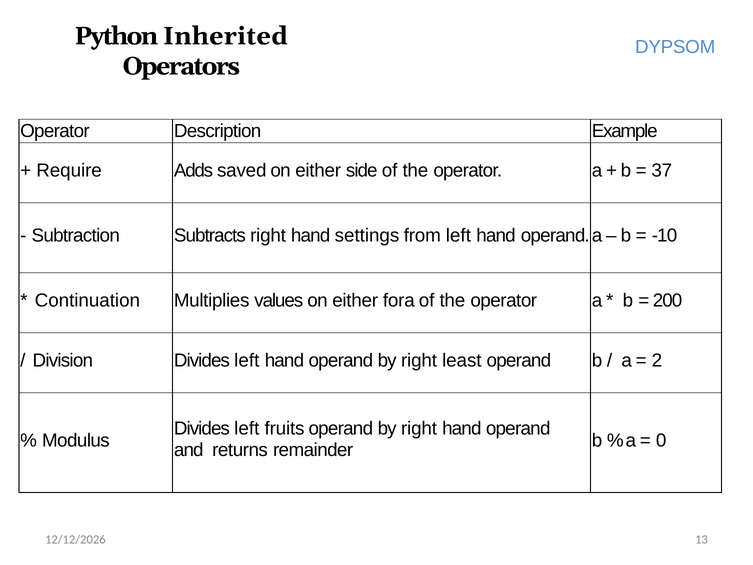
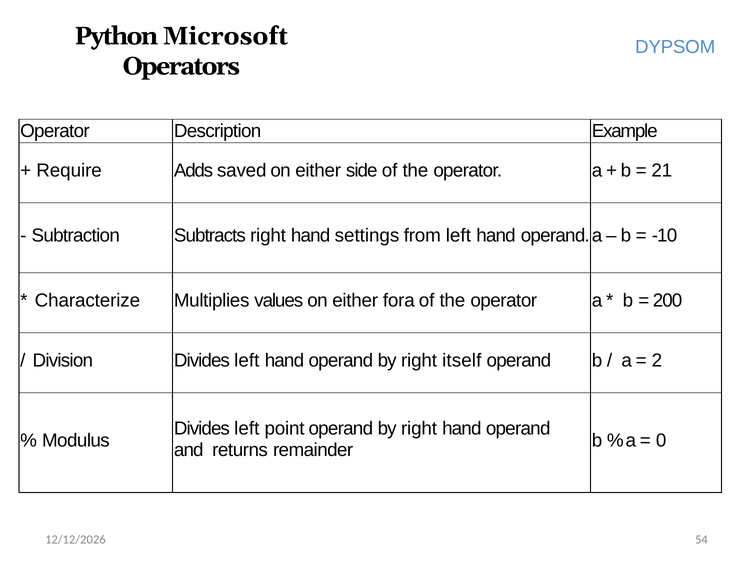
Inherited: Inherited -> Microsoft
37: 37 -> 21
Continuation: Continuation -> Characterize
least: least -> itself
fruits: fruits -> point
13: 13 -> 54
